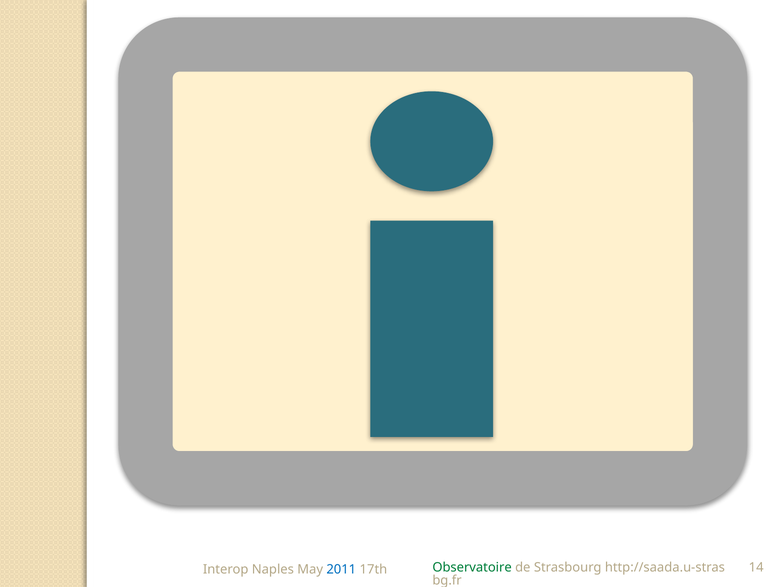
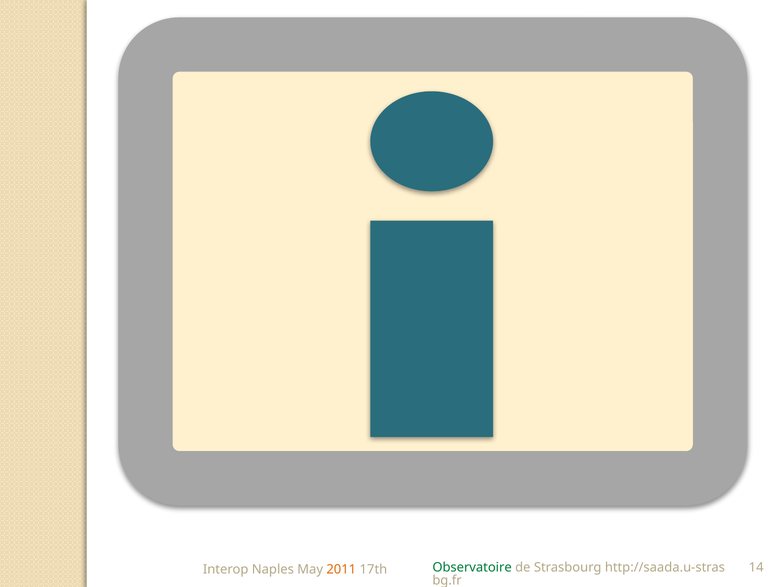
2011 colour: blue -> orange
